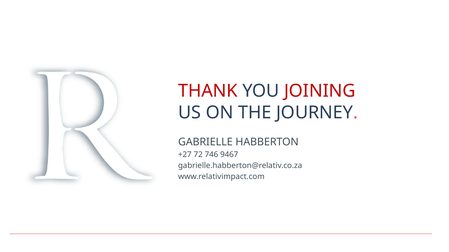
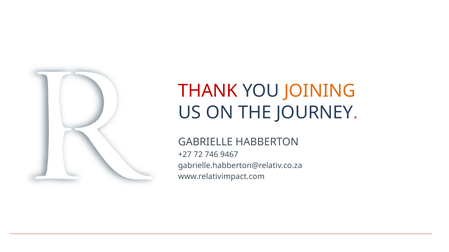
JOINING colour: red -> orange
